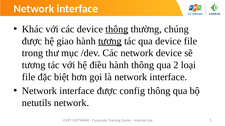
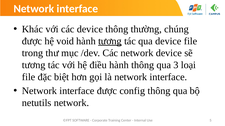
thông at (117, 29) underline: present -> none
giao: giao -> void
2: 2 -> 3
